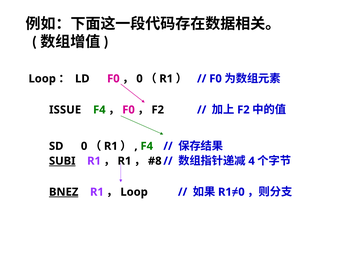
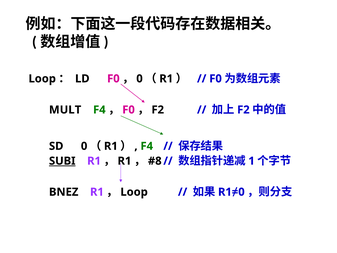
ISSUE: ISSUE -> MULT
4: 4 -> 1
BNEZ underline: present -> none
